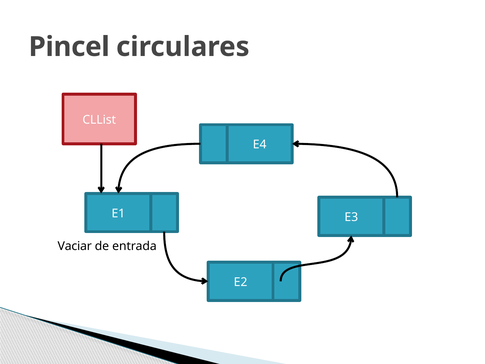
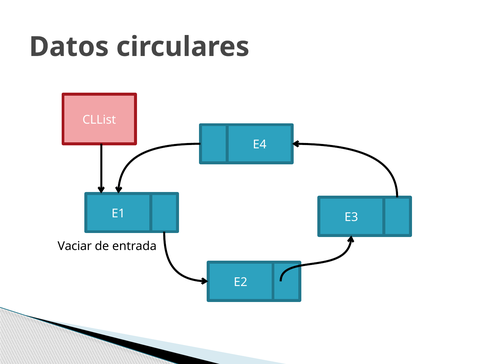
Pincel: Pincel -> Datos
